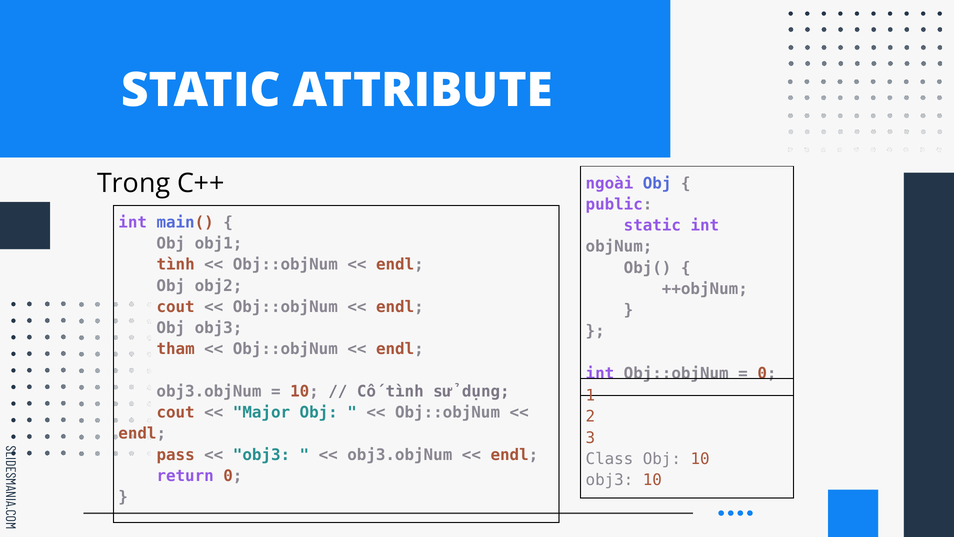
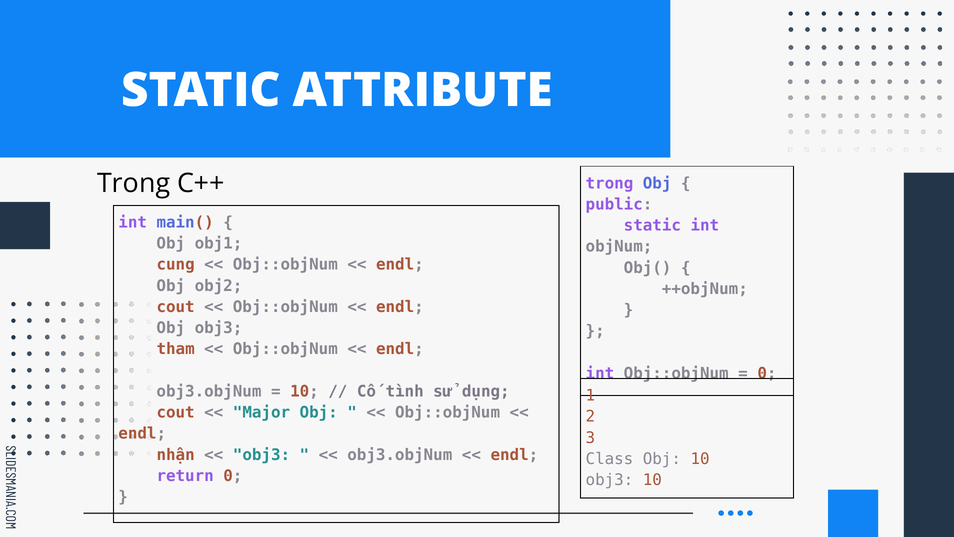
C++ ngoài: ngoài -> trong
tình at (176, 265): tình -> cung
pass: pass -> nhận
